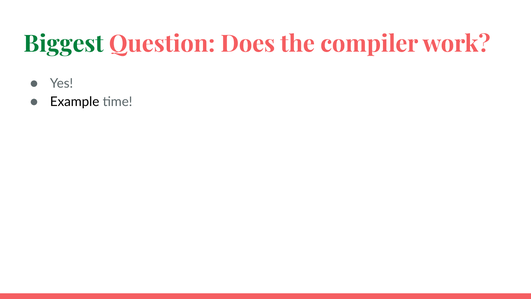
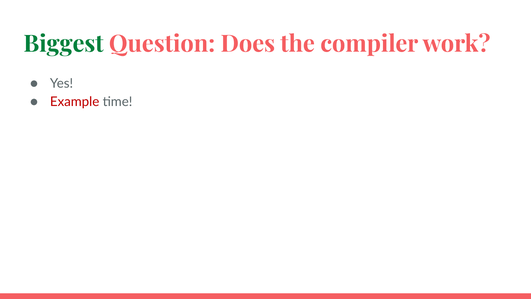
Example colour: black -> red
